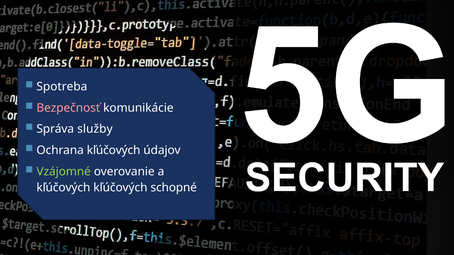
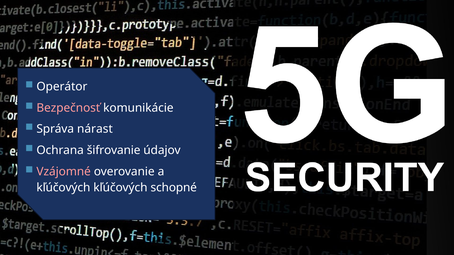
Spotreba: Spotreba -> Operátor
služby: služby -> nárast
Ochrana kľúčových: kľúčových -> šifrovanie
Vzájomné colour: light green -> pink
